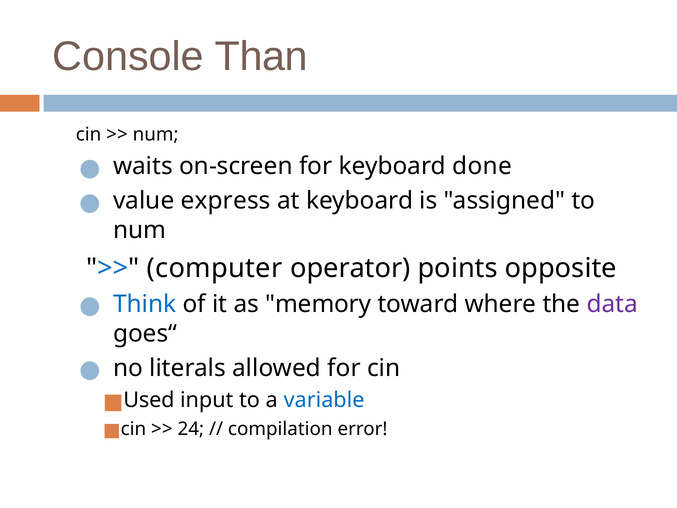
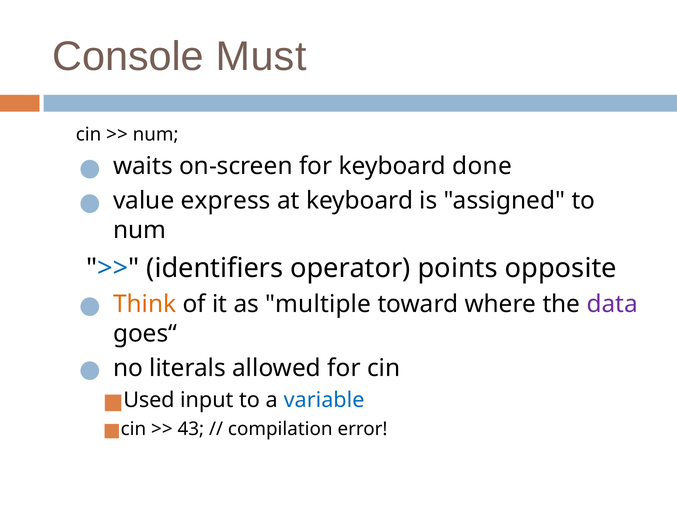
Than: Than -> Must
computer: computer -> identifiers
Think colour: blue -> orange
memory: memory -> multiple
24: 24 -> 43
